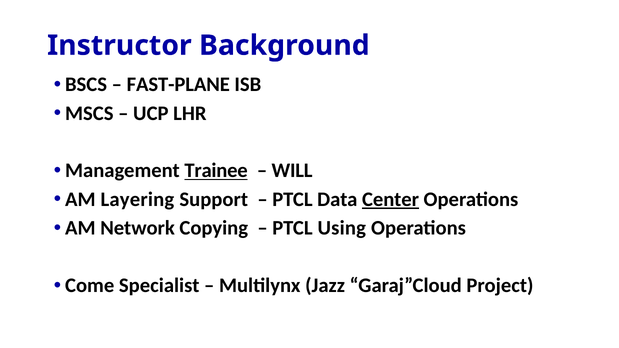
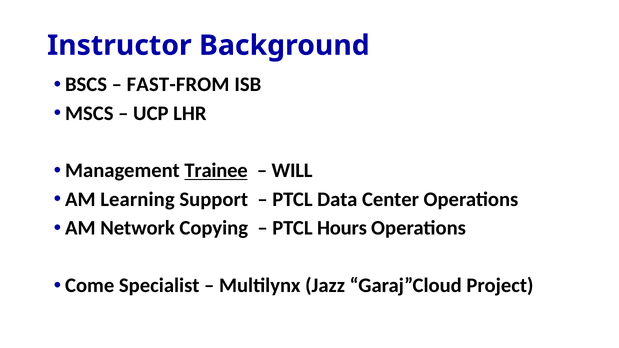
FAST-PLANE: FAST-PLANE -> FAST-FROM
Layering: Layering -> Learning
Center underline: present -> none
Using: Using -> Hours
